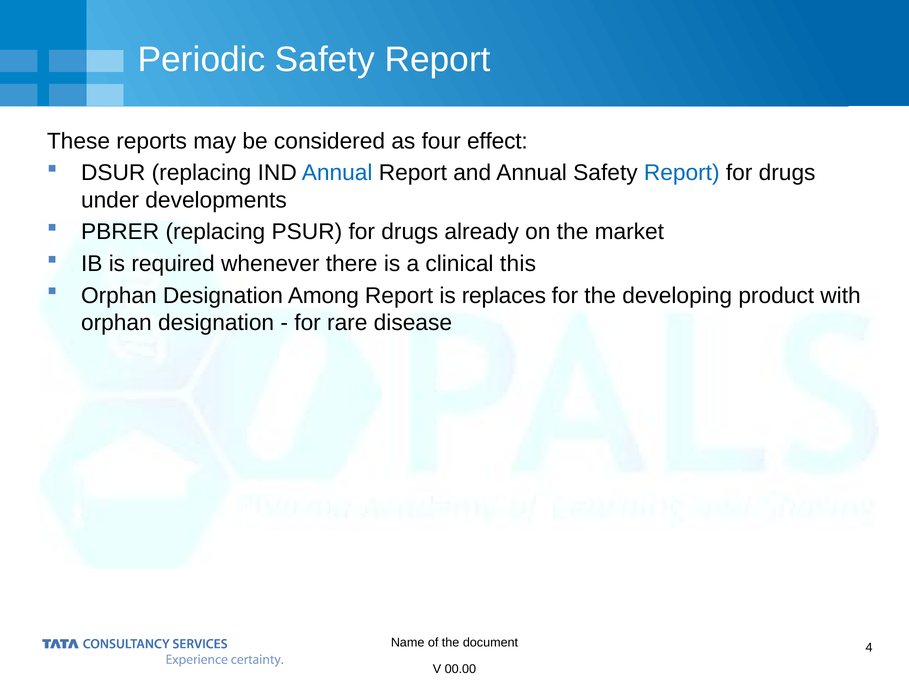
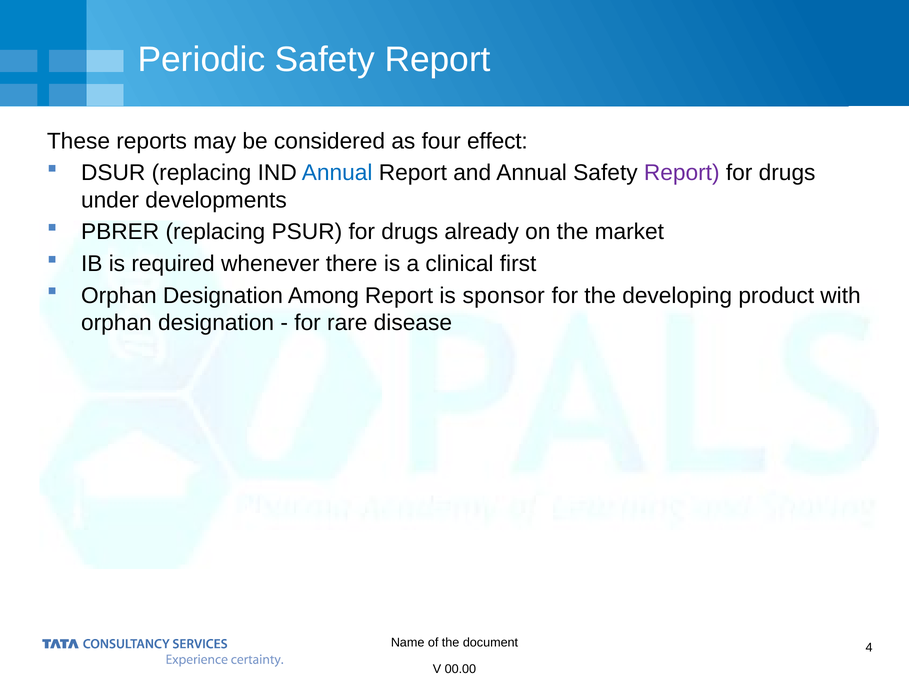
Report at (682, 173) colour: blue -> purple
this: this -> first
replaces: replaces -> sponsor
